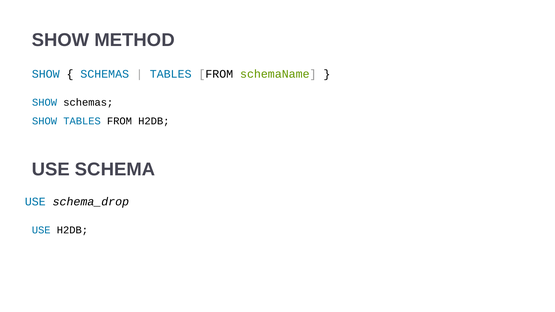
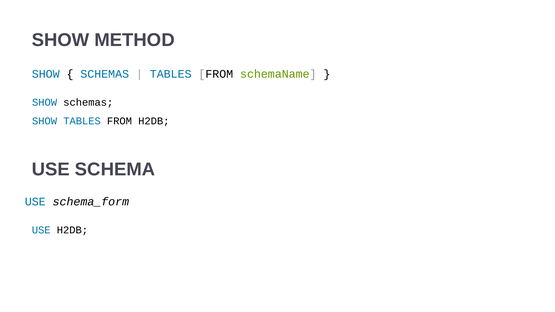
schema_drop: schema_drop -> schema_form
